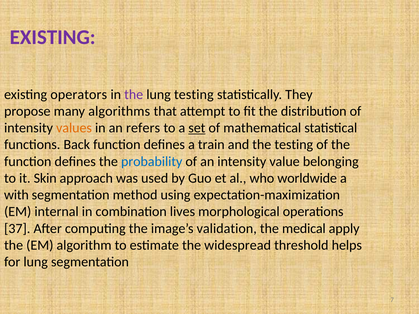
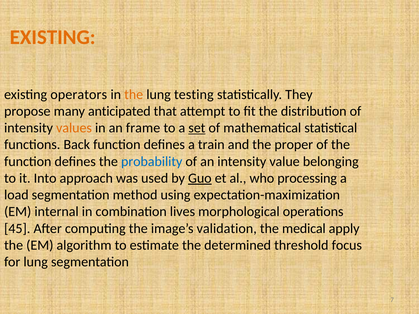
EXISTING at (53, 37) colour: purple -> orange
the at (134, 95) colour: purple -> orange
algorithms: algorithms -> anticipated
refers: refers -> frame
the testing: testing -> proper
Skin: Skin -> Into
Guo underline: none -> present
worldwide: worldwide -> processing
with: with -> load
37: 37 -> 45
widespread: widespread -> determined
helps: helps -> focus
